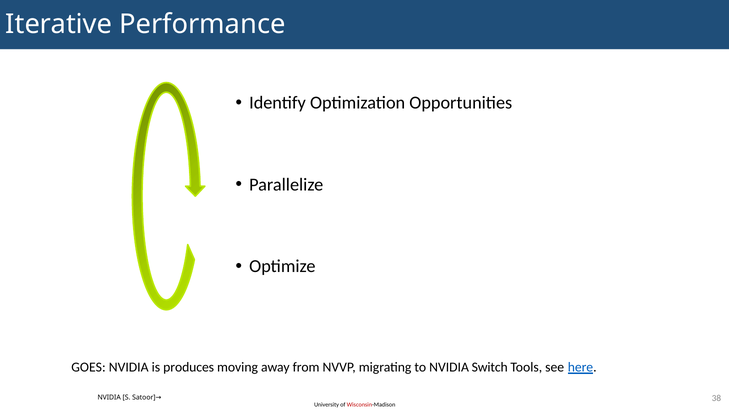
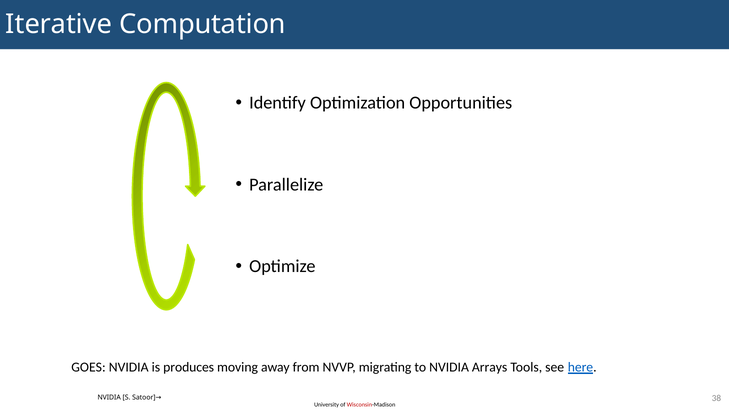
Performance: Performance -> Computation
Switch: Switch -> Arrays
